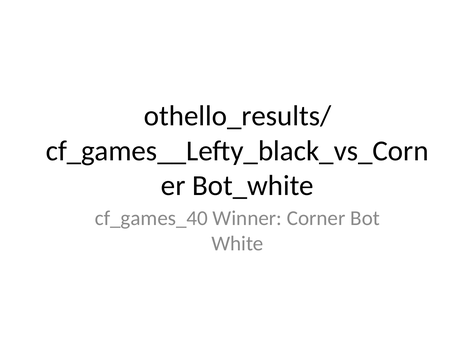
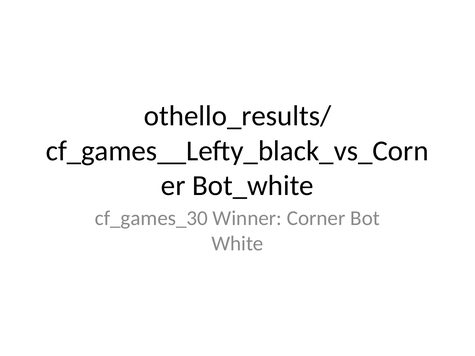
cf_games_40: cf_games_40 -> cf_games_30
